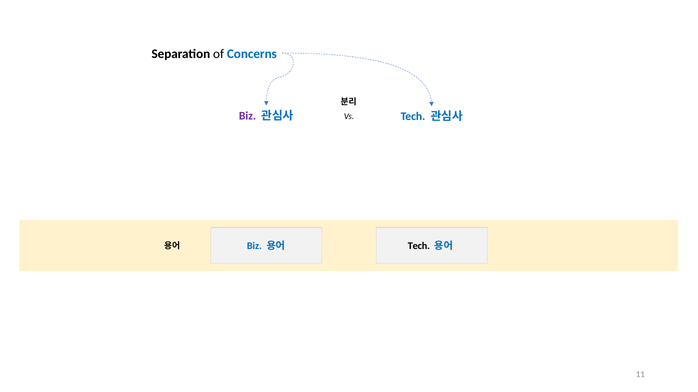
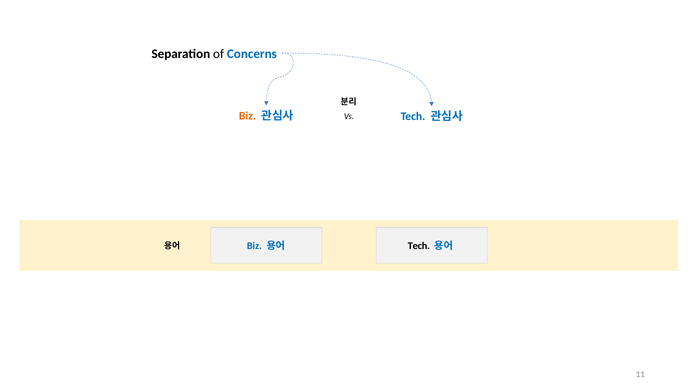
Biz at (247, 116) colour: purple -> orange
